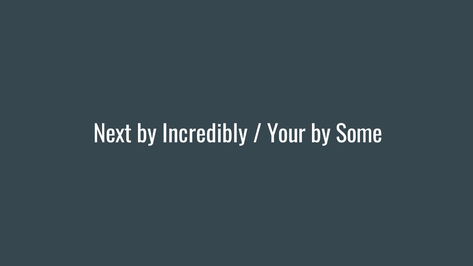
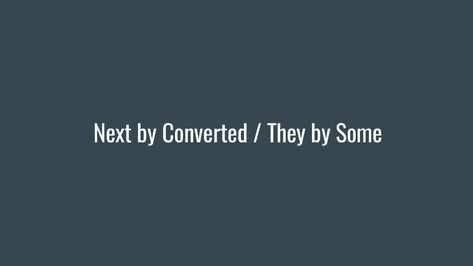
Incredibly: Incredibly -> Converted
Your: Your -> They
